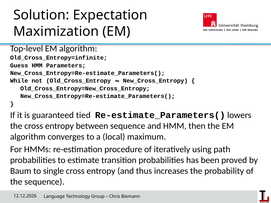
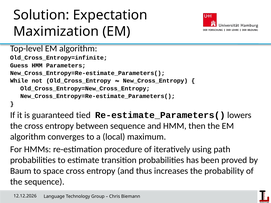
single: single -> space
